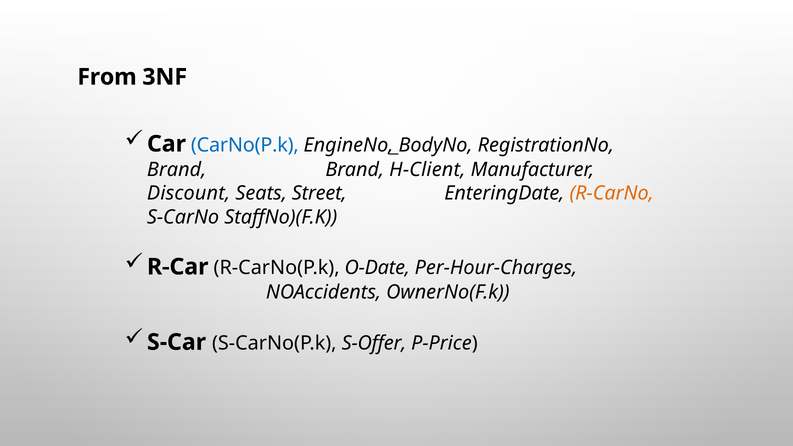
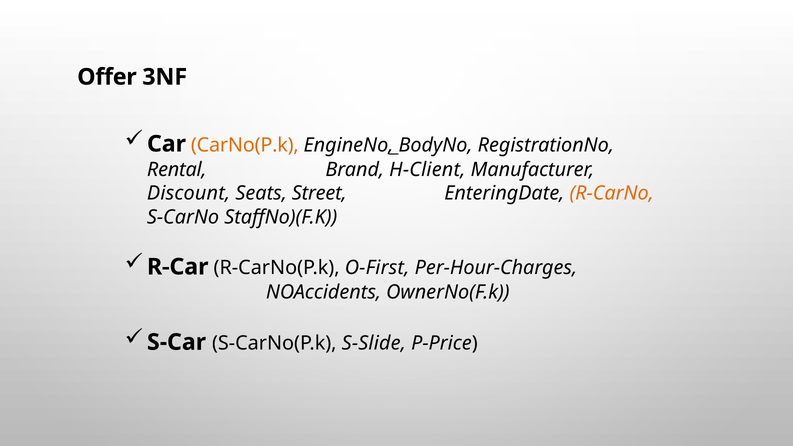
From: From -> Offer
CarNo(P.k colour: blue -> orange
Brand at (177, 169): Brand -> Rental
O-Date: O-Date -> O-First
S-Offer: S-Offer -> S-Slide
